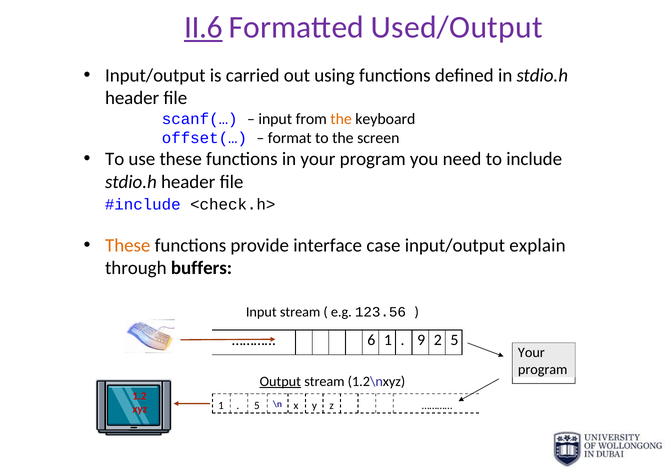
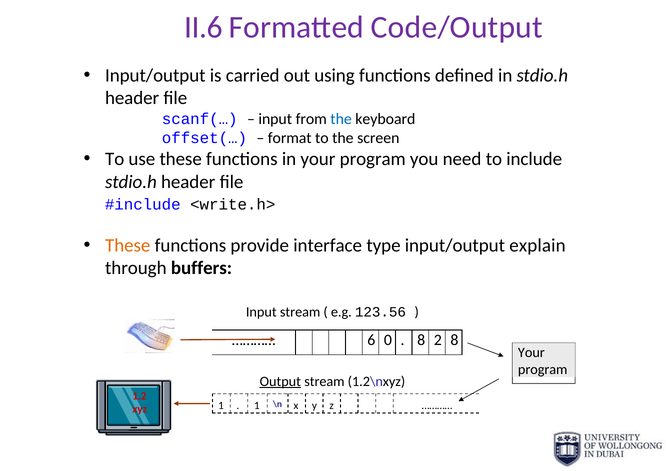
II.6 underline: present -> none
Used/Output: Used/Output -> Code/Output
the at (341, 119) colour: orange -> blue
<check.h>: <check.h> -> <write.h>
case: case -> type
6 1: 1 -> 0
9 at (421, 340): 9 -> 8
2 5: 5 -> 8
5 at (257, 405): 5 -> 1
